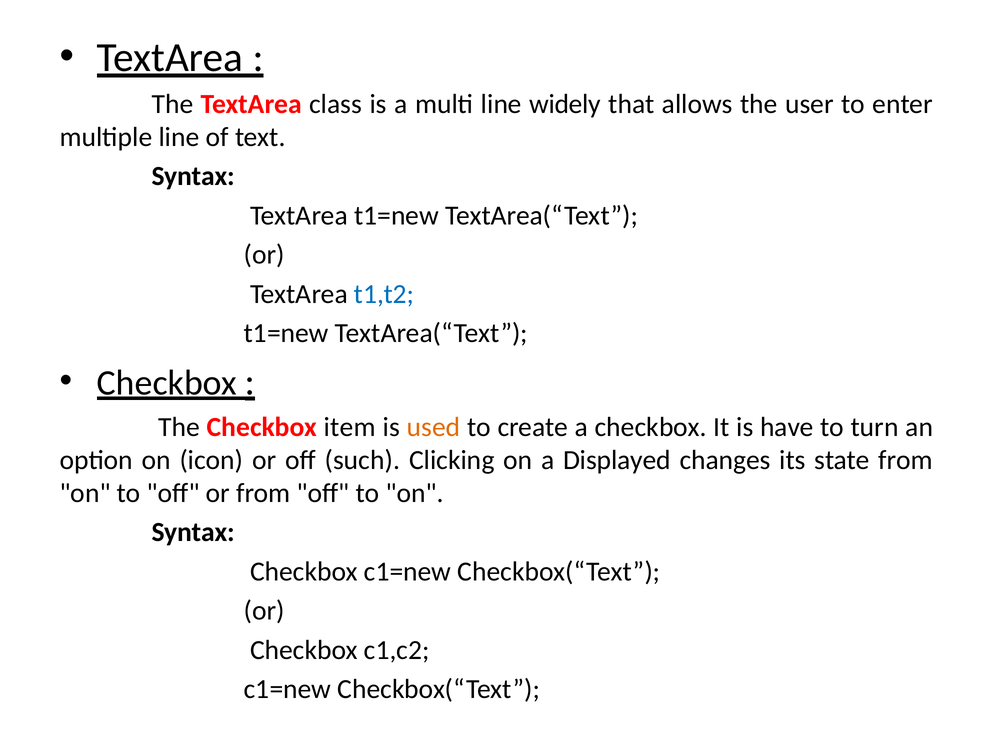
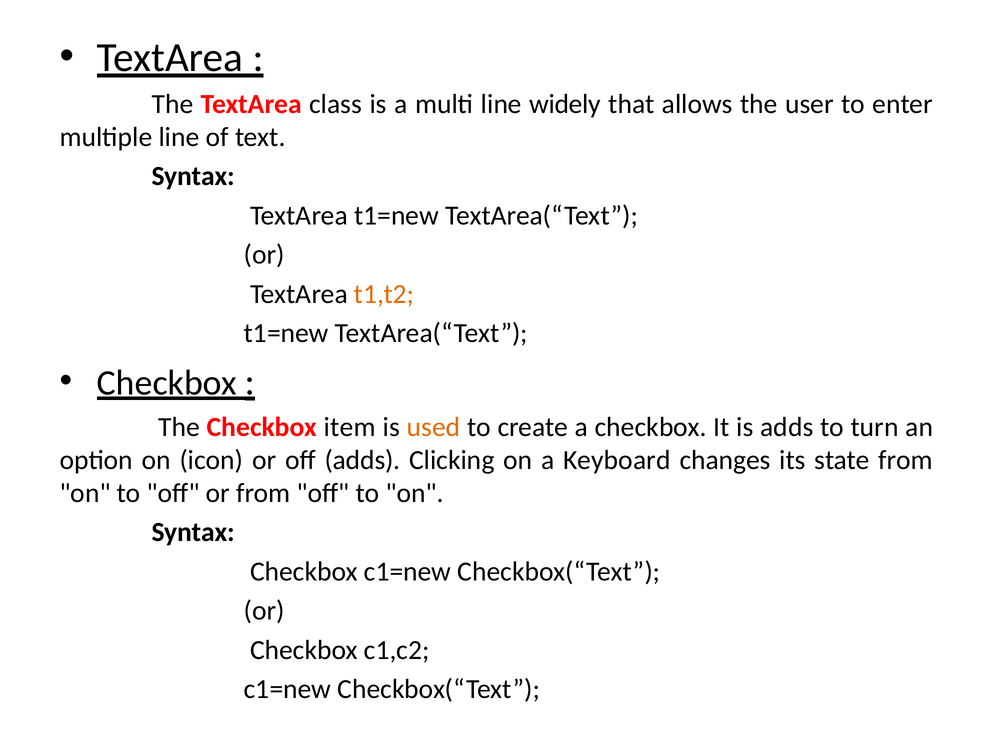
t1,t2 colour: blue -> orange
is have: have -> adds
off such: such -> adds
Displayed: Displayed -> Keyboard
